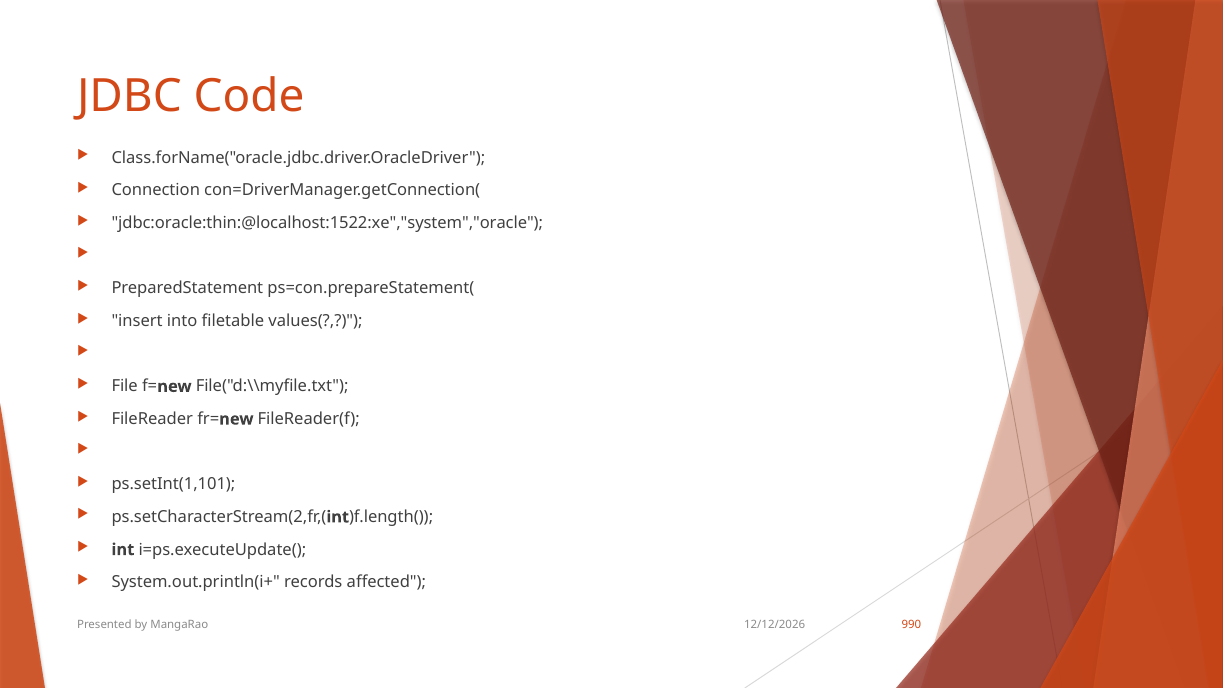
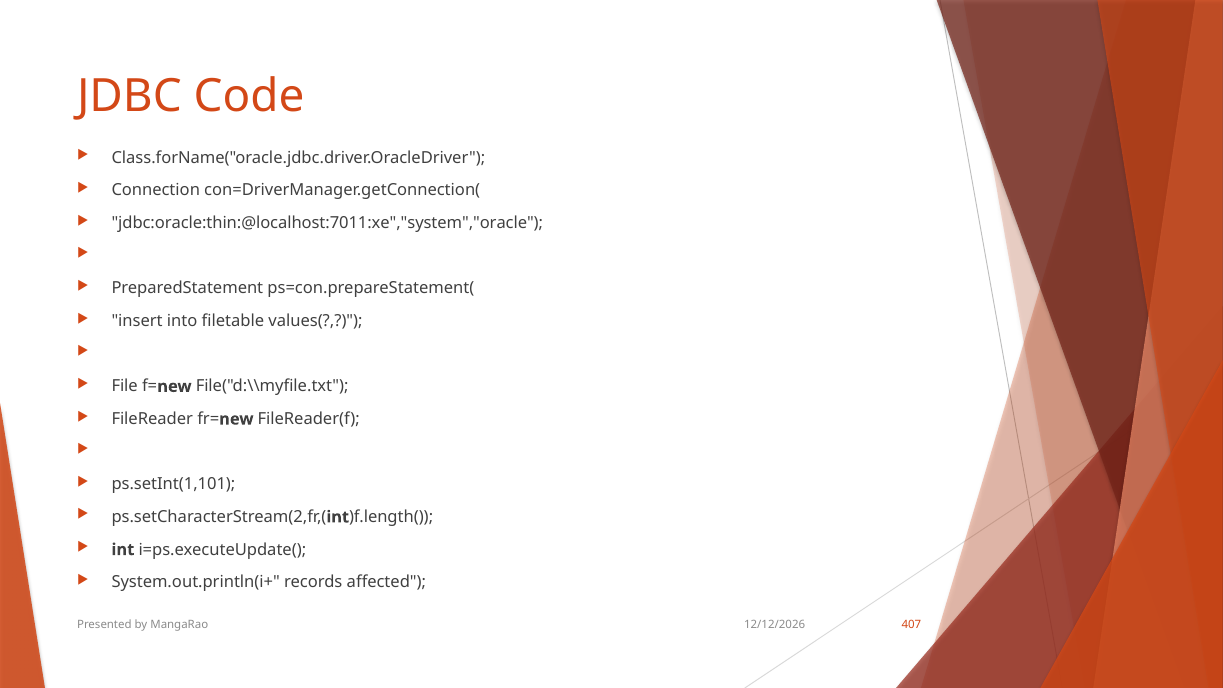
jdbc:oracle:thin:@localhost:1522:xe","system","oracle: jdbc:oracle:thin:@localhost:1522:xe","system","oracle -> jdbc:oracle:thin:@localhost:7011:xe","system","oracle
990: 990 -> 407
